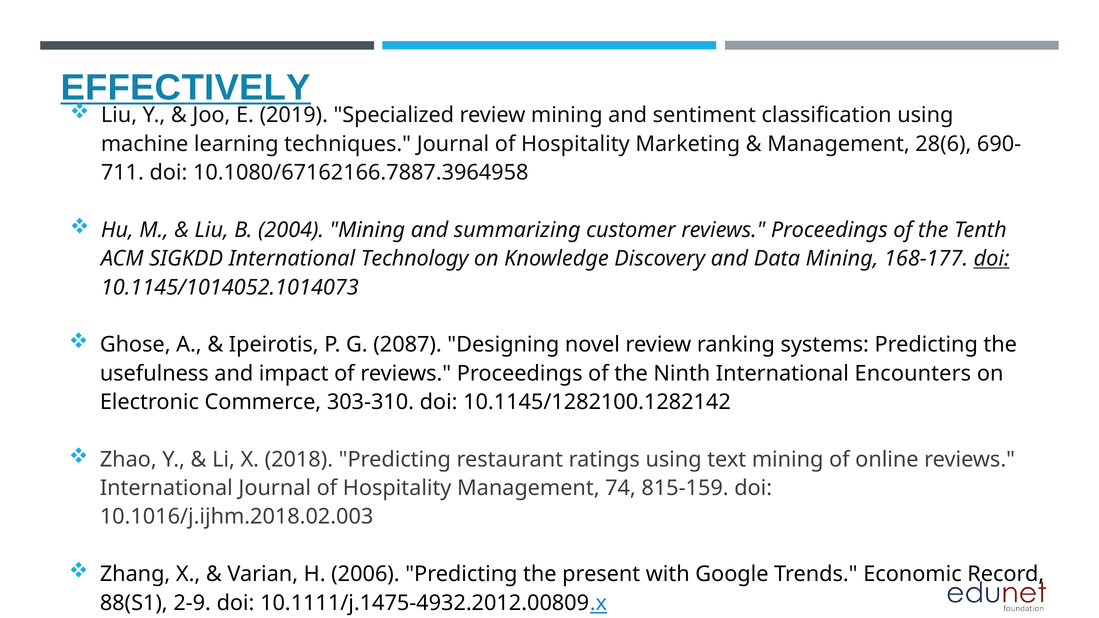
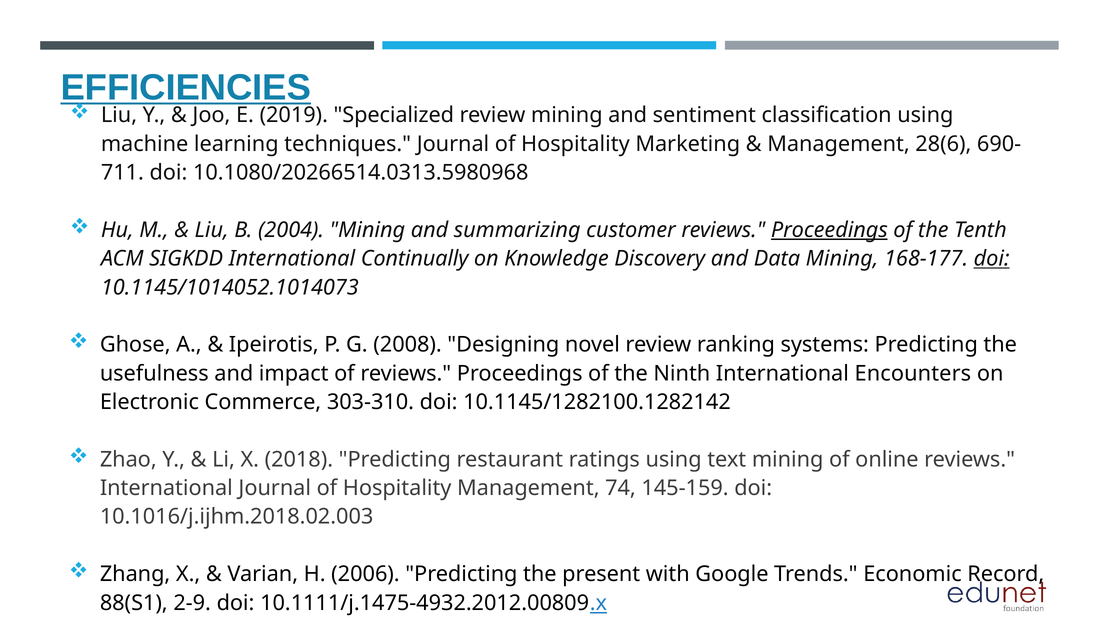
EFFECTIVELY: EFFECTIVELY -> EFFICIENCIES
10.1080/67162166.7887.3964958: 10.1080/67162166.7887.3964958 -> 10.1080/20266514.0313.5980968
Proceedings at (829, 230) underline: none -> present
Technology: Technology -> Continually
2087: 2087 -> 2008
815-159: 815-159 -> 145-159
